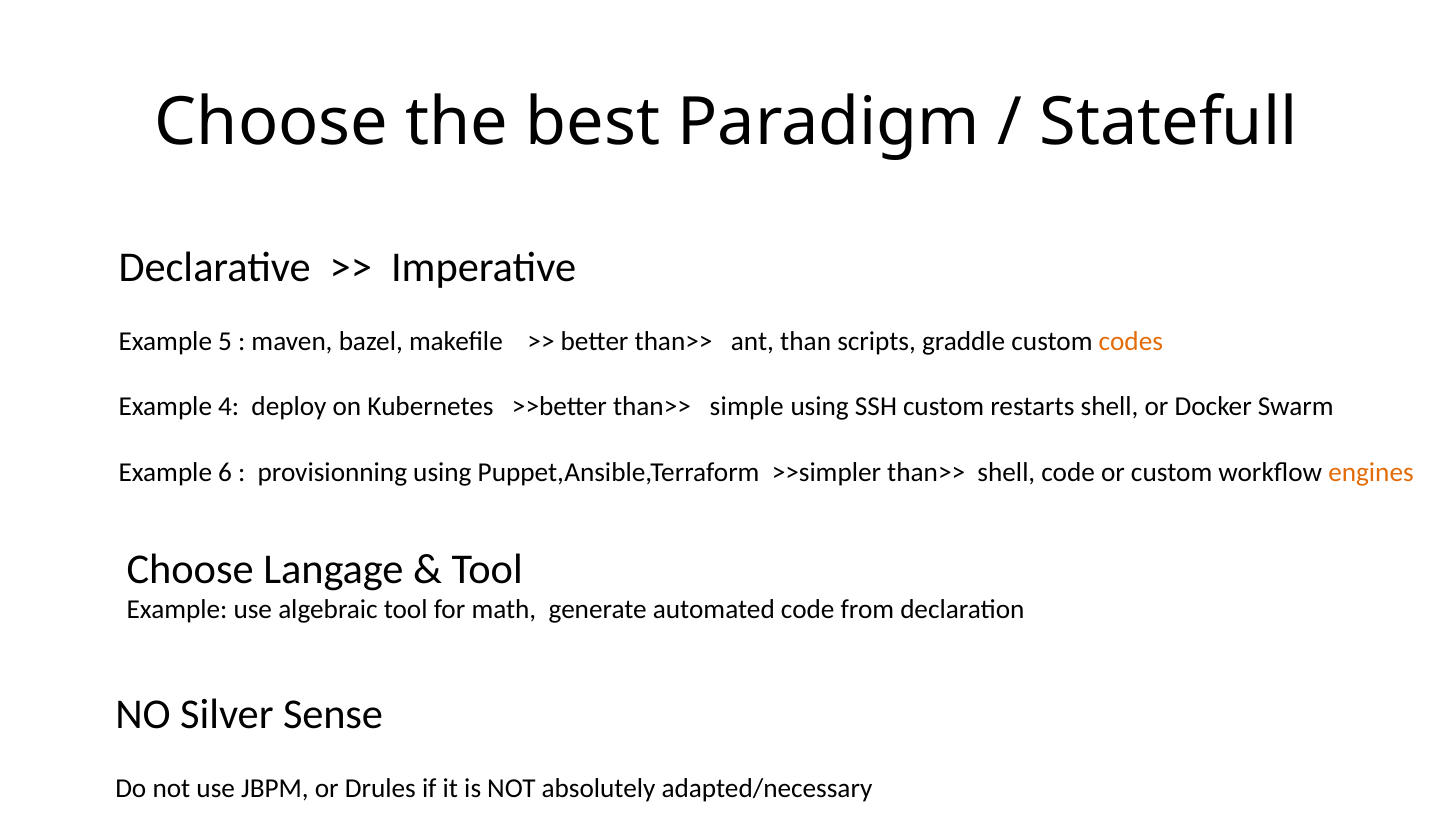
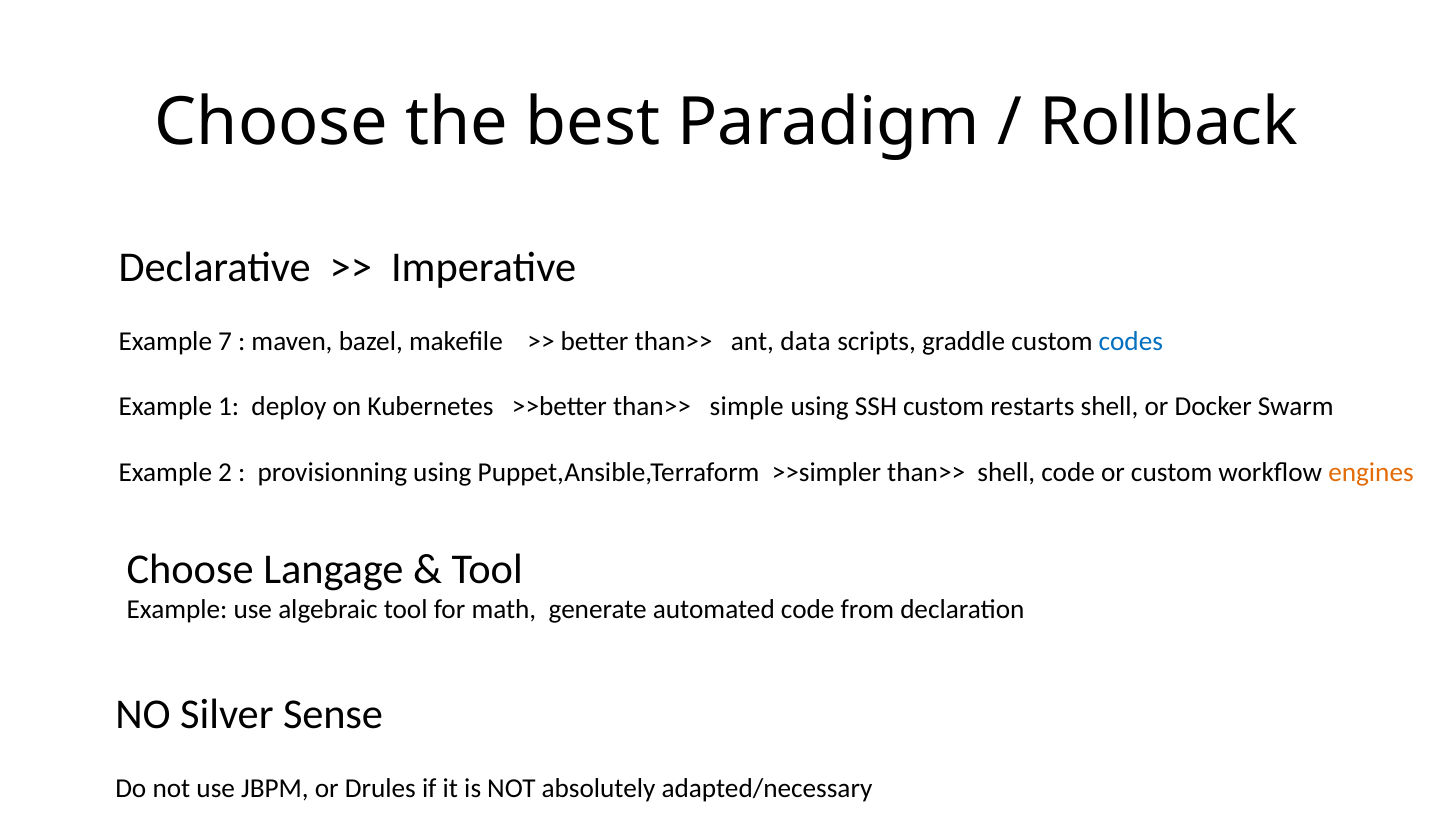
Statefull: Statefull -> Rollback
5: 5 -> 7
than: than -> data
codes colour: orange -> blue
4: 4 -> 1
6: 6 -> 2
